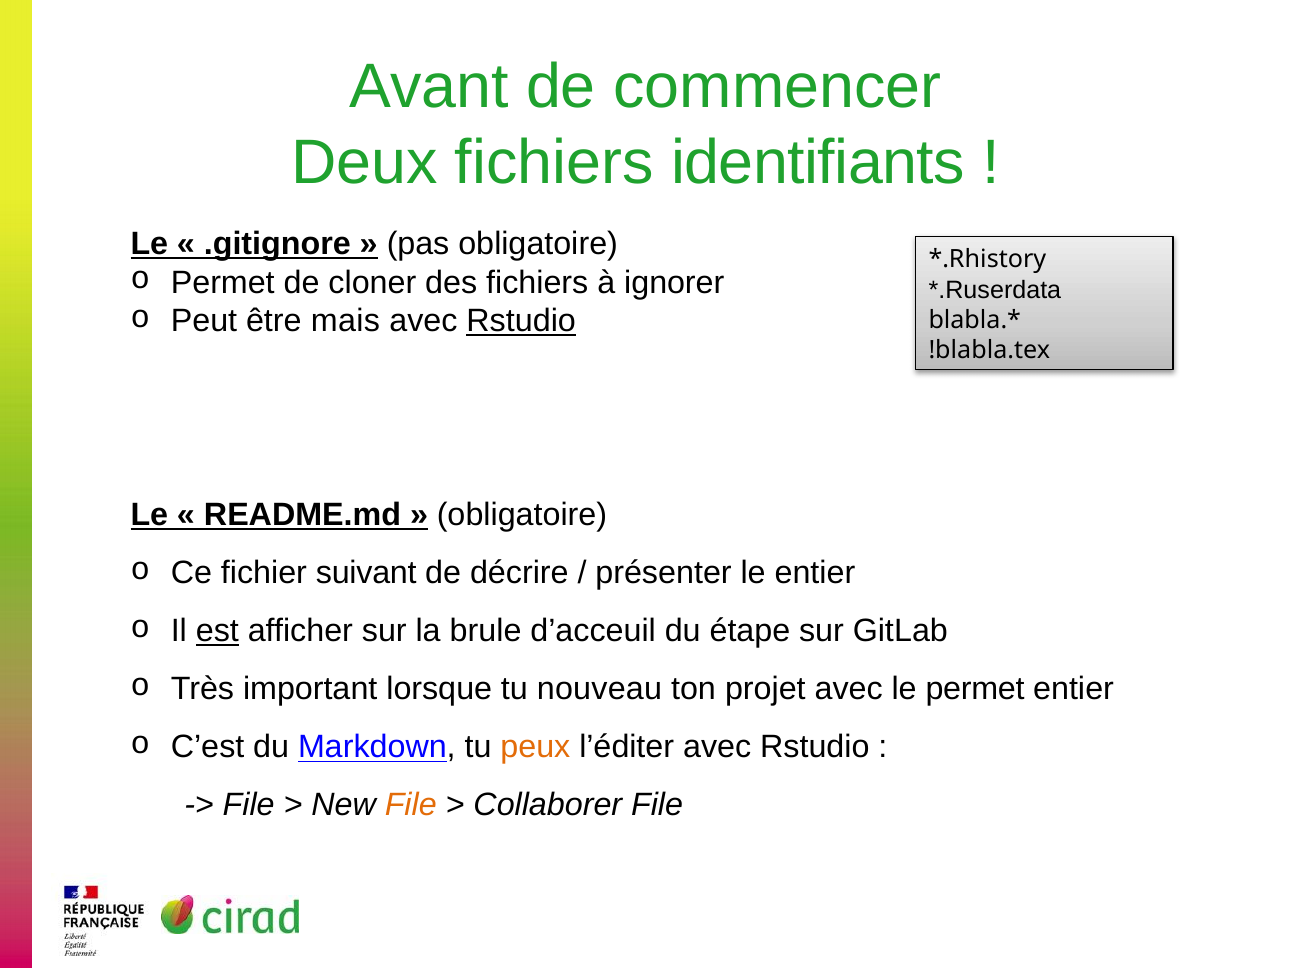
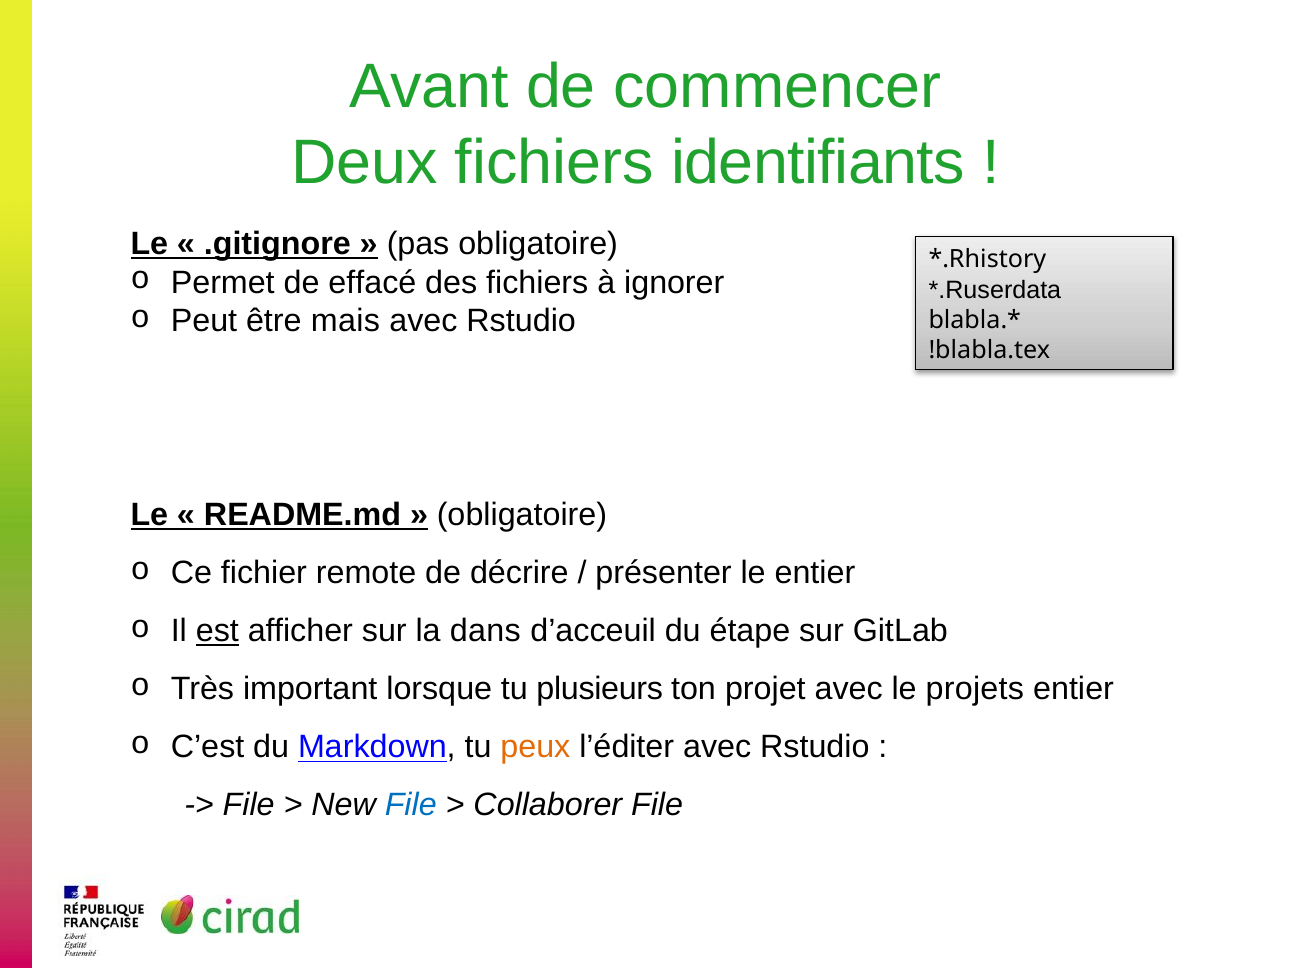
cloner: cloner -> effacé
Rstudio at (521, 321) underline: present -> none
suivant: suivant -> remote
brule: brule -> dans
nouveau: nouveau -> plusieurs
le permet: permet -> projets
File at (411, 805) colour: orange -> blue
